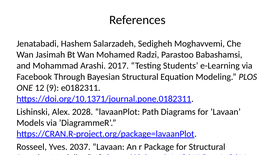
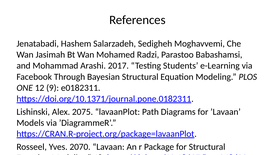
2028: 2028 -> 2075
2037: 2037 -> 2070
